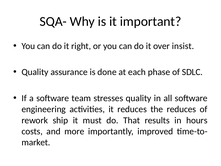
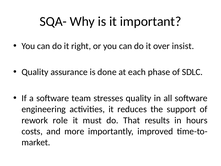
the reduces: reduces -> support
ship: ship -> role
